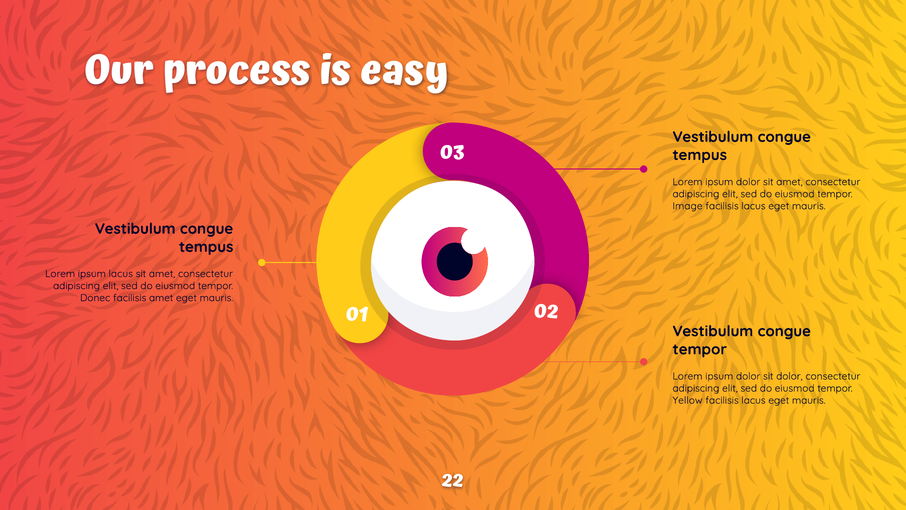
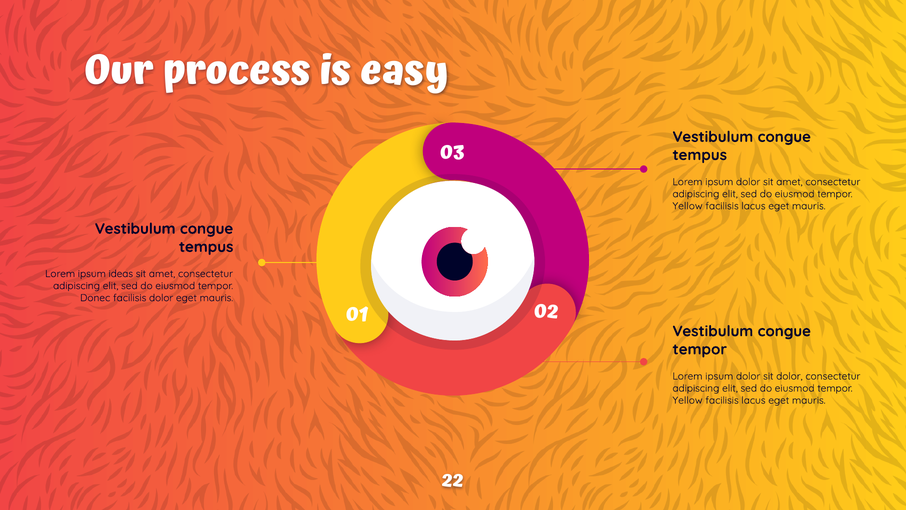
Image at (688, 206): Image -> Yellow
ipsum lacus: lacus -> ideas
facilisis amet: amet -> dolor
